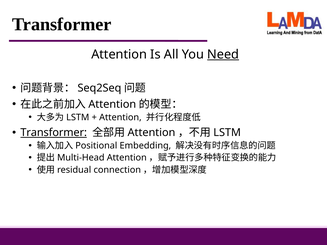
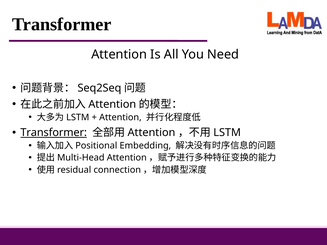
Need underline: present -> none
